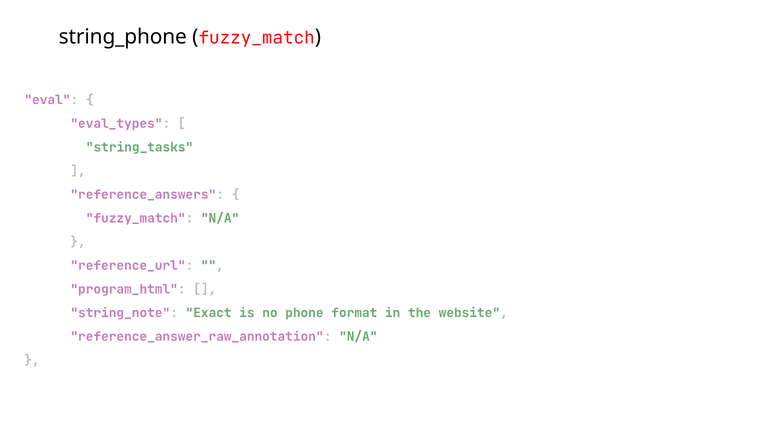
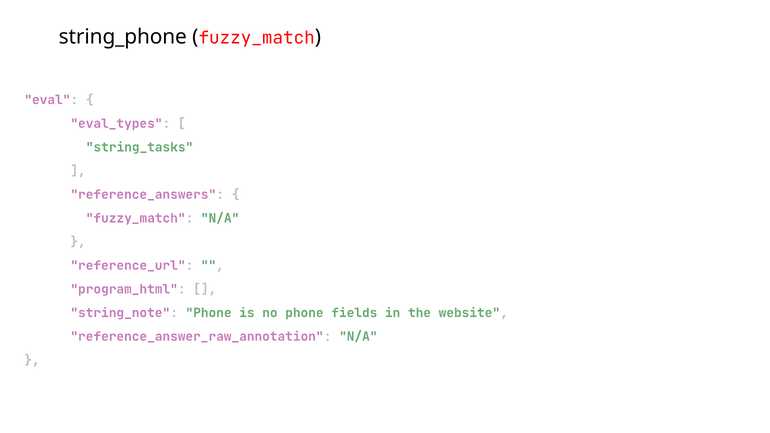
string_note Exact: Exact -> Phone
format: format -> fields
